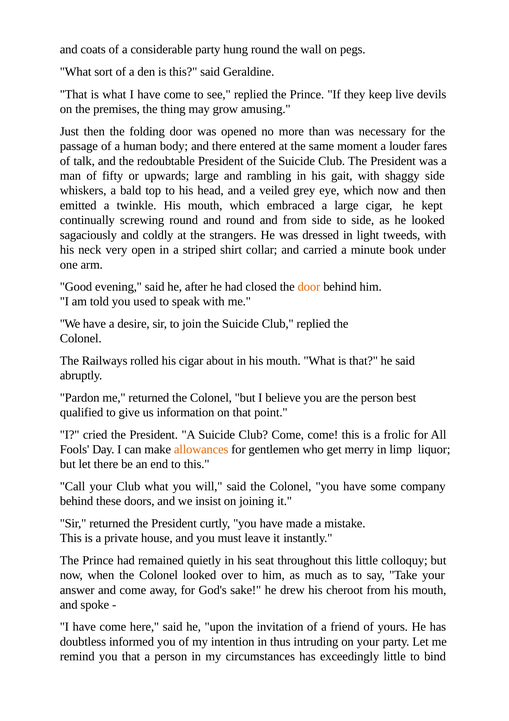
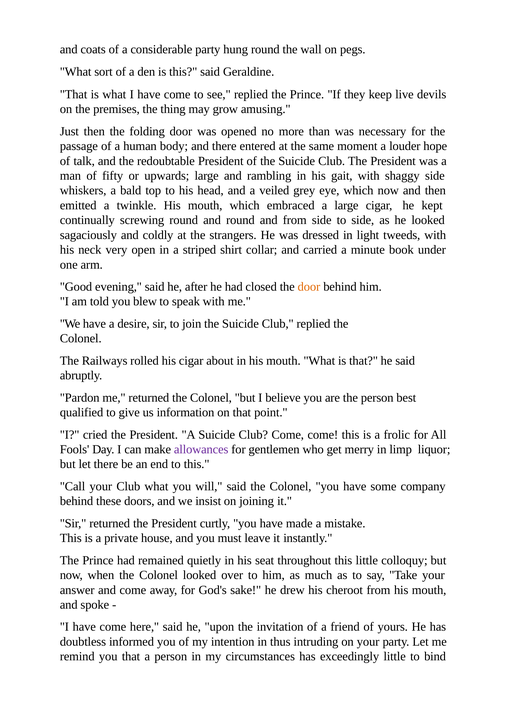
fares: fares -> hope
used: used -> blew
allowances colour: orange -> purple
